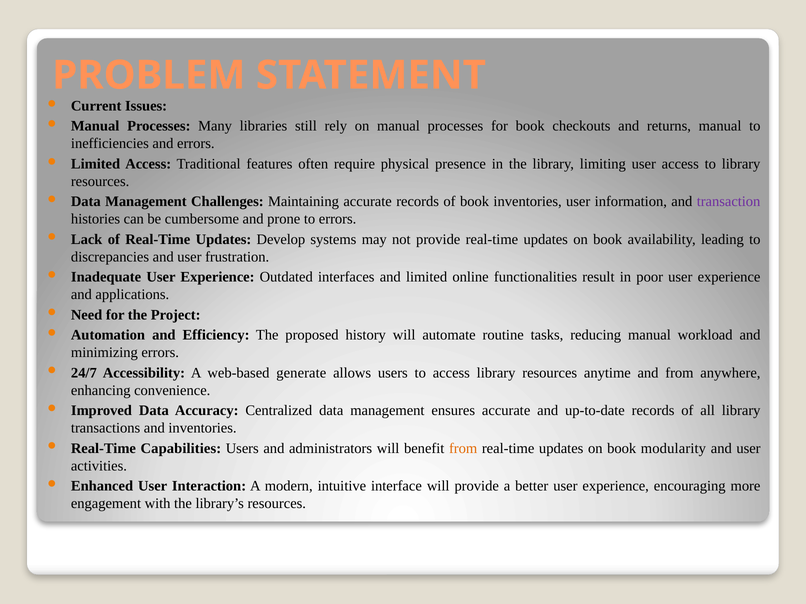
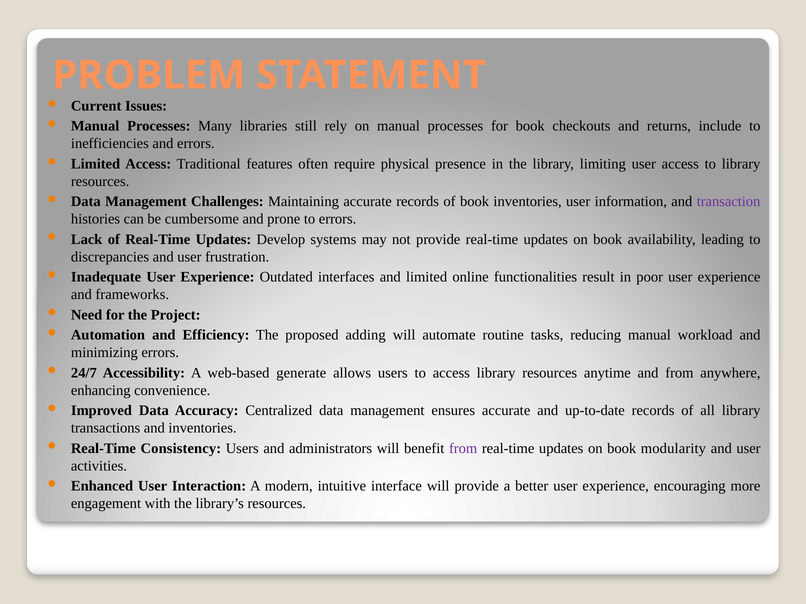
returns manual: manual -> include
applications: applications -> frameworks
history: history -> adding
Capabilities: Capabilities -> Consistency
from at (463, 449) colour: orange -> purple
